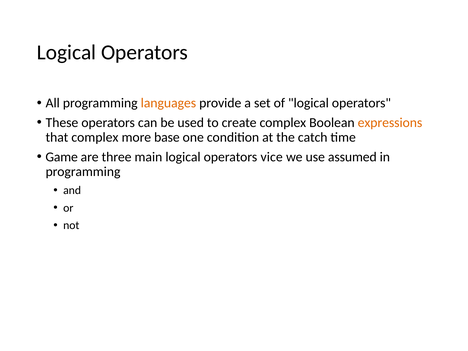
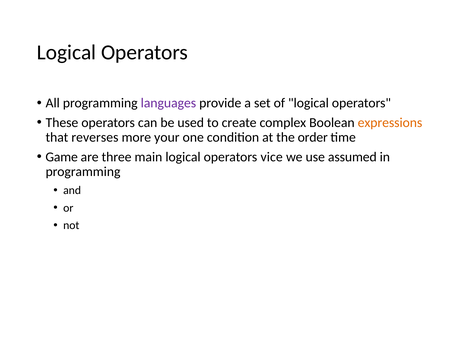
languages colour: orange -> purple
that complex: complex -> reverses
base: base -> your
catch: catch -> order
